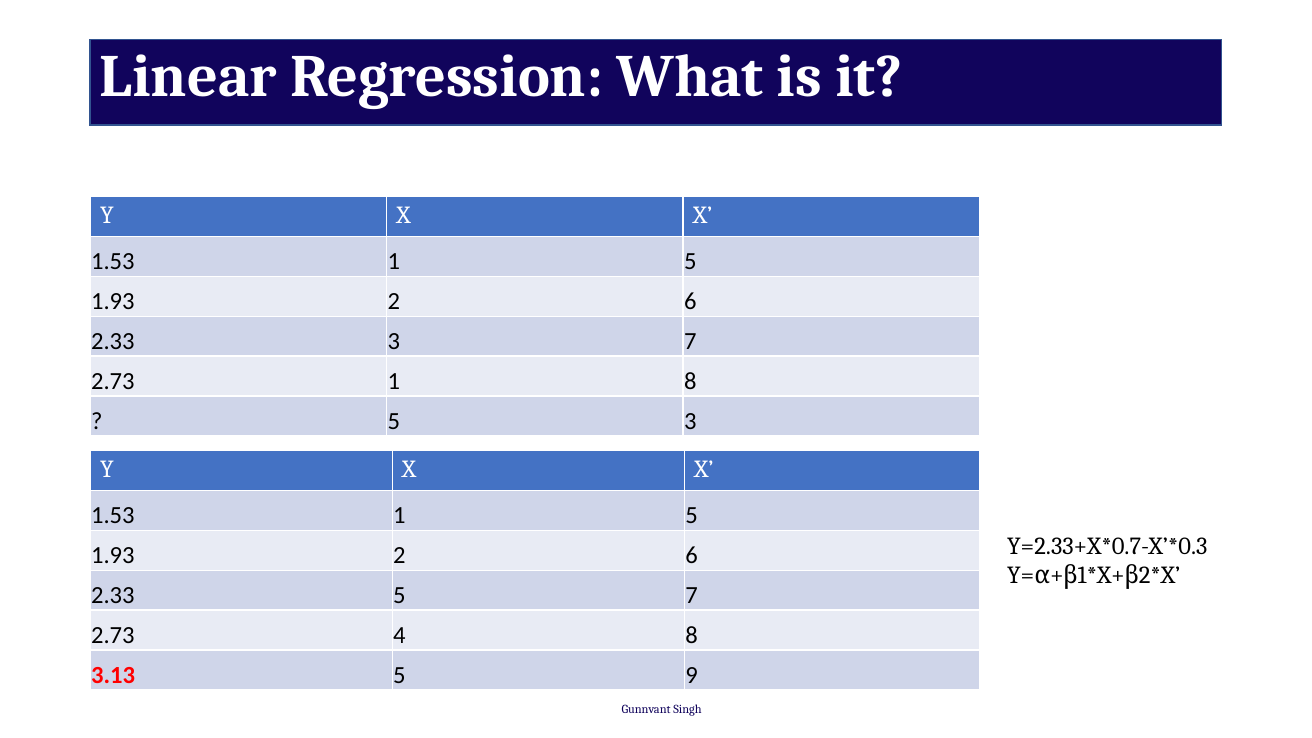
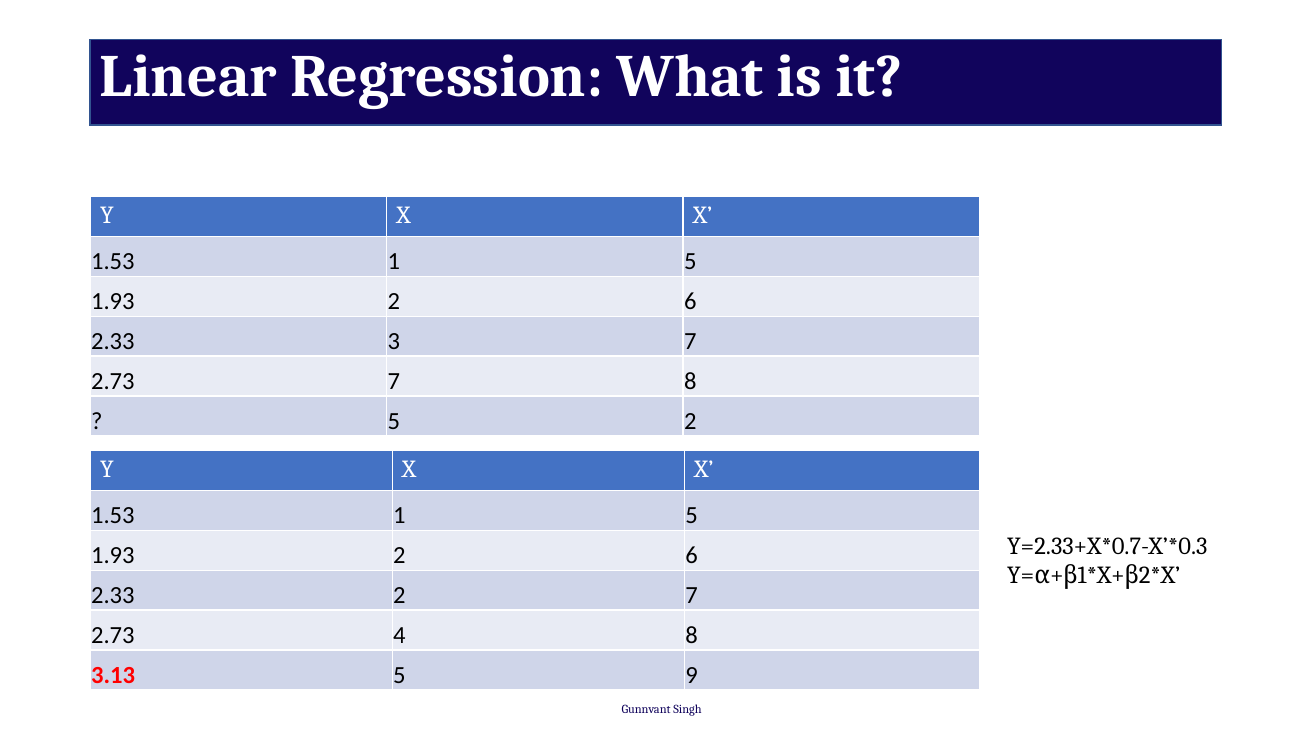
2.73 1: 1 -> 7
5 3: 3 -> 2
2.33 5: 5 -> 2
